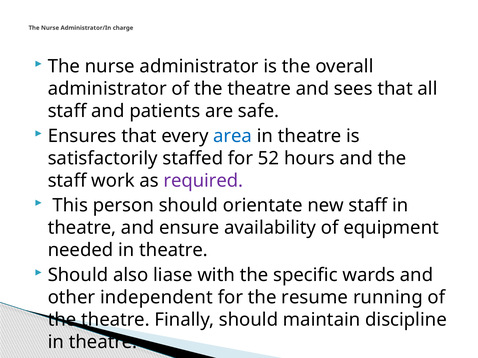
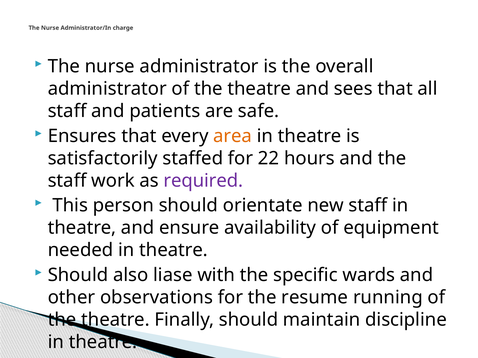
area colour: blue -> orange
52: 52 -> 22
independent: independent -> observations
